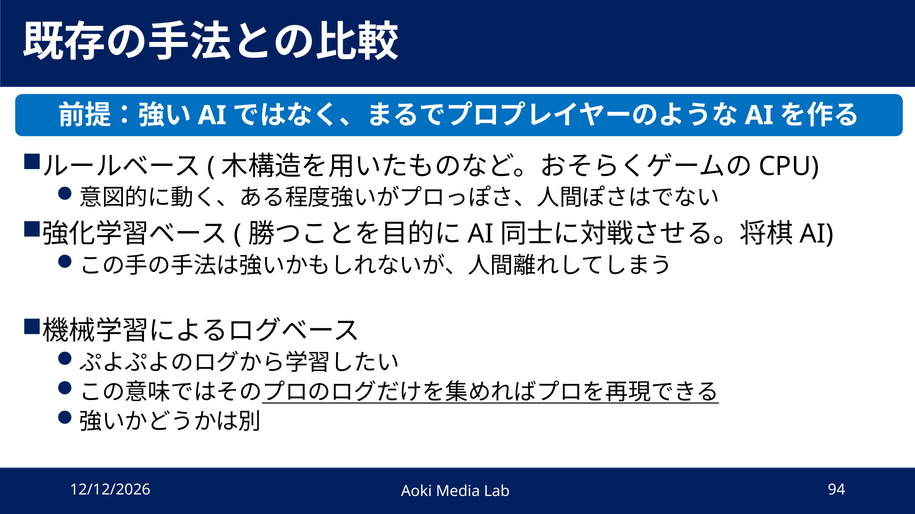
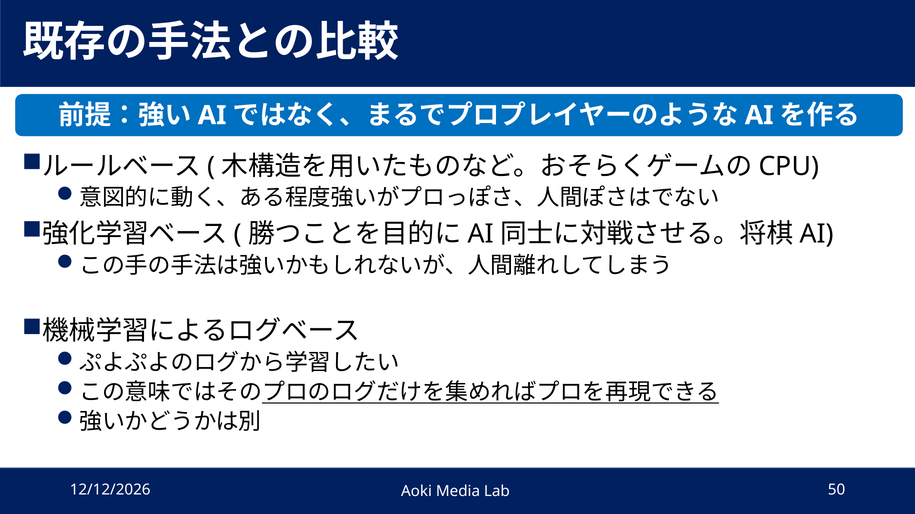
94: 94 -> 50
